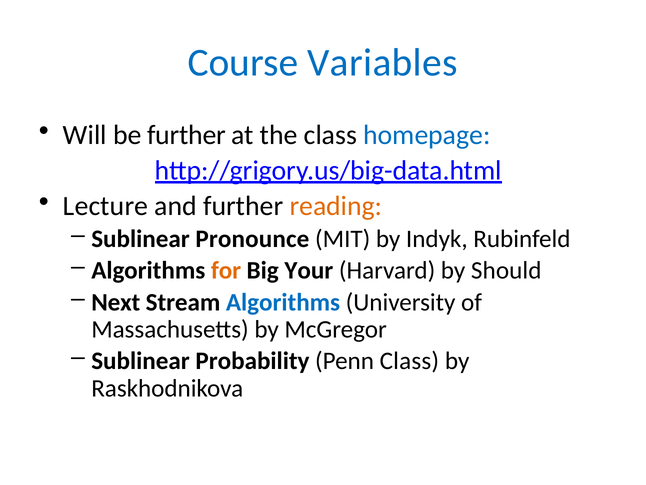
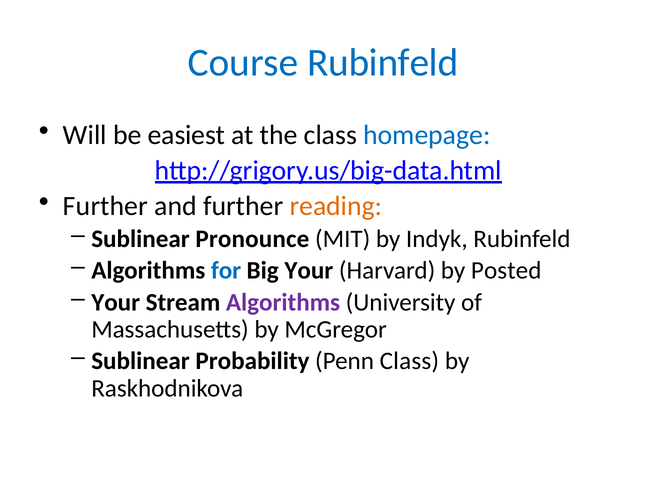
Course Variables: Variables -> Rubinfeld
be further: further -> easiest
Lecture at (106, 206): Lecture -> Further
for colour: orange -> blue
Should: Should -> Posted
Next at (116, 302): Next -> Your
Algorithms at (283, 302) colour: blue -> purple
